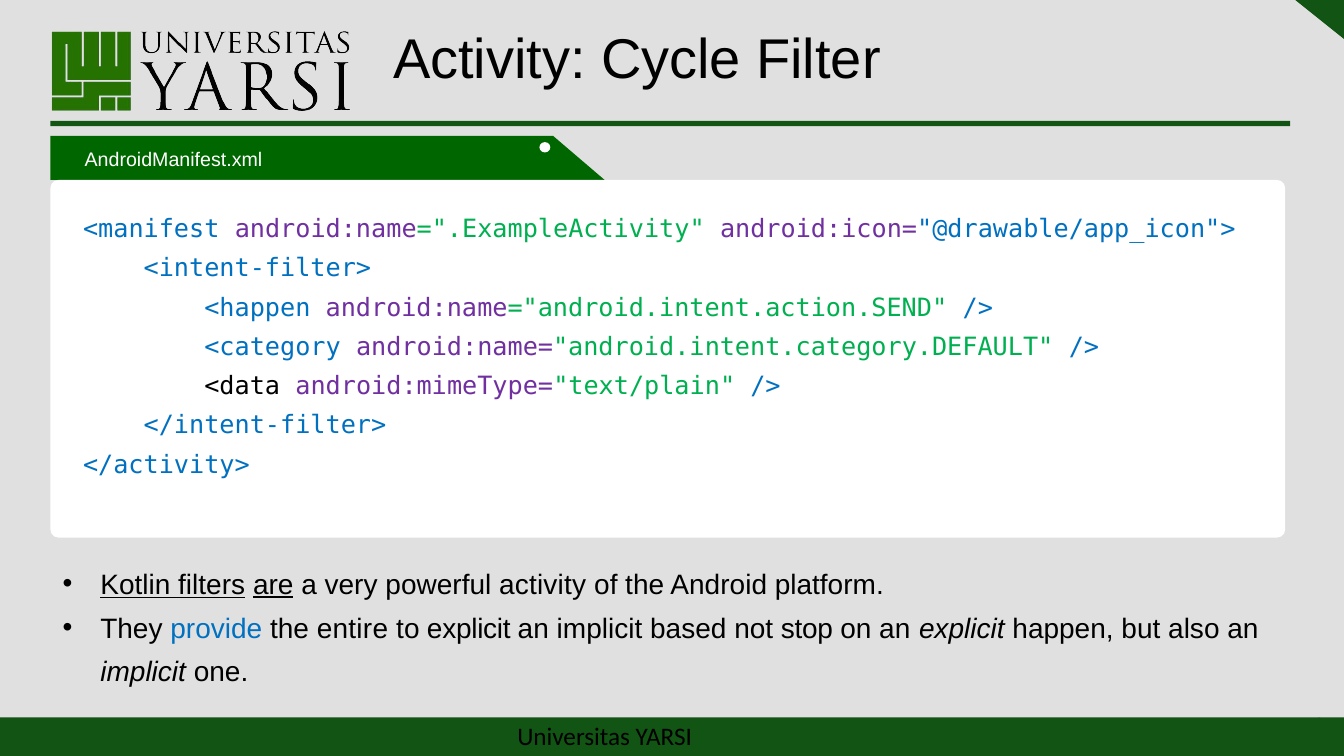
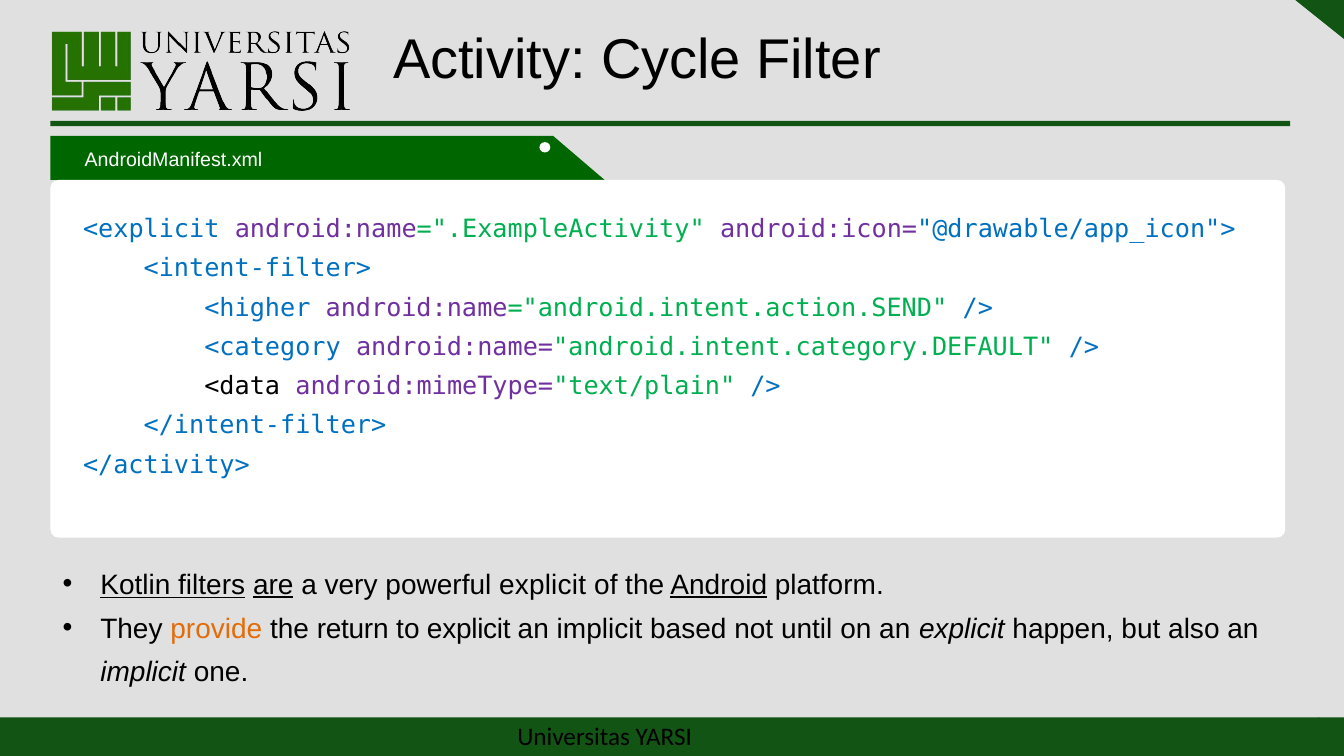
<manifest: <manifest -> <explicit
<happen: <happen -> <higher
powerful activity: activity -> explicit
Android underline: none -> present
provide colour: blue -> orange
entire: entire -> return
stop: stop -> until
